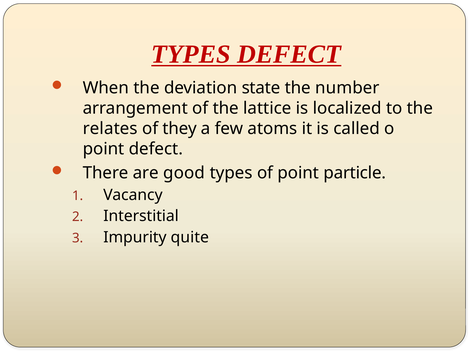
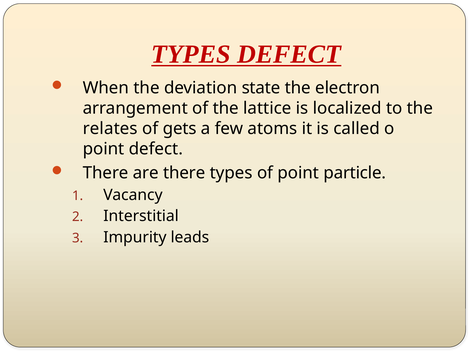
number: number -> electron
they: they -> gets
are good: good -> there
quite: quite -> leads
